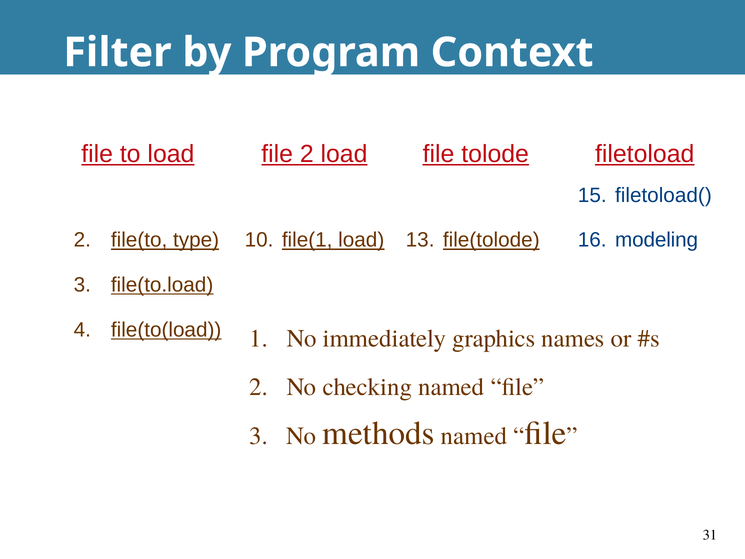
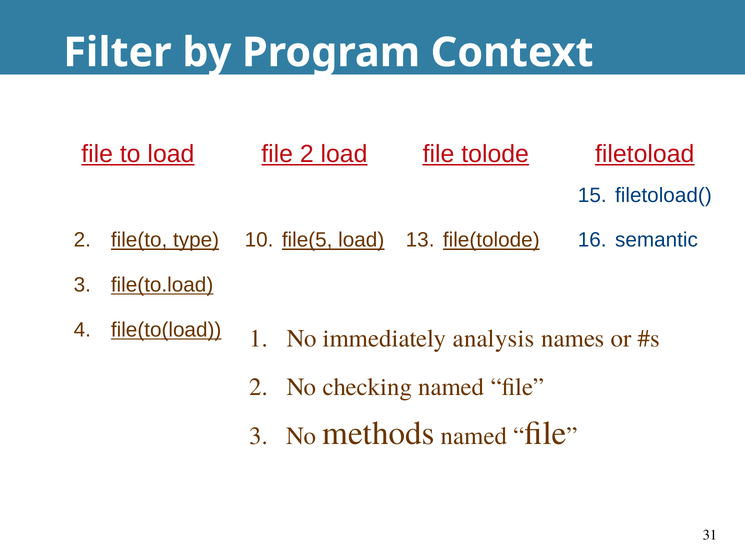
file(1: file(1 -> file(5
modeling: modeling -> semantic
graphics: graphics -> analysis
